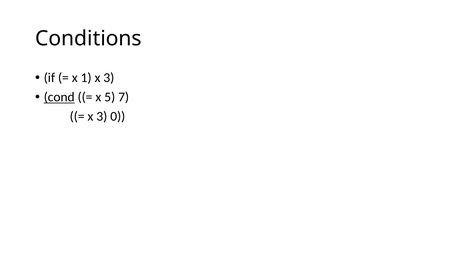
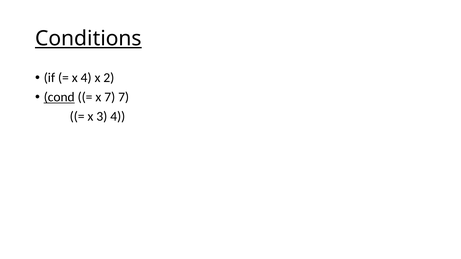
Conditions underline: none -> present
x 1: 1 -> 4
3 at (109, 78): 3 -> 2
x 5: 5 -> 7
3 0: 0 -> 4
